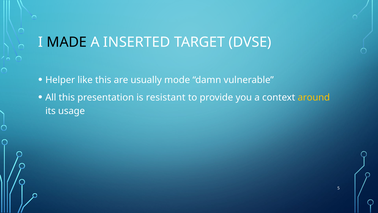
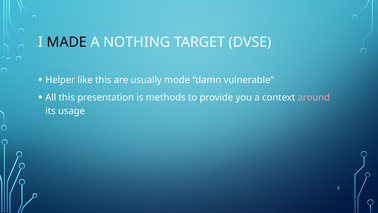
INSERTED: INSERTED -> NOTHING
resistant: resistant -> methods
around colour: yellow -> pink
